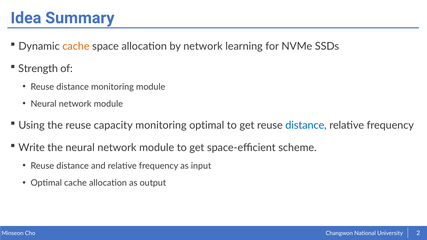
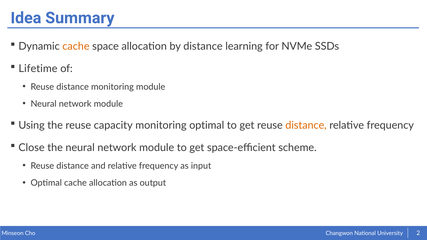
by network: network -> distance
Strength: Strength -> Lifetime
distance at (306, 125) colour: blue -> orange
Write: Write -> Close
